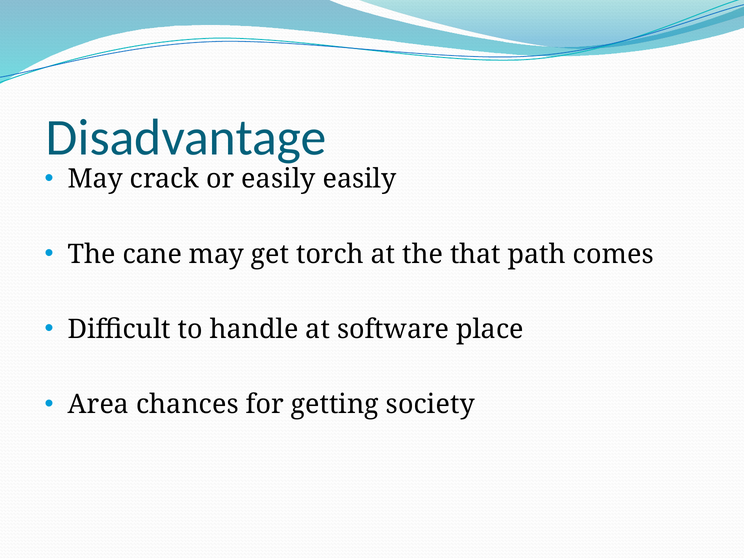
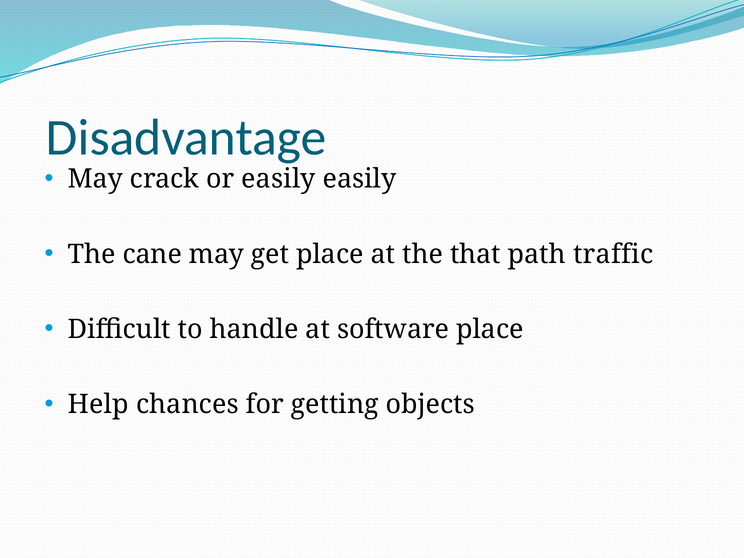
get torch: torch -> place
comes: comes -> traffic
Area: Area -> Help
society: society -> objects
